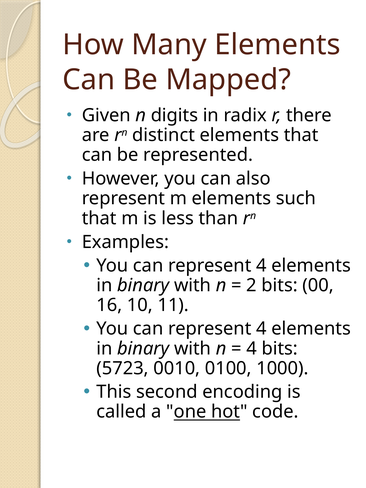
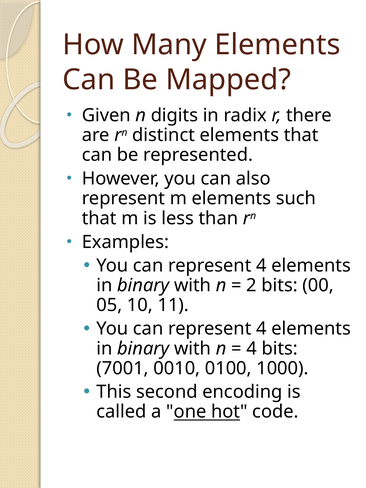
16: 16 -> 05
5723: 5723 -> 7001
